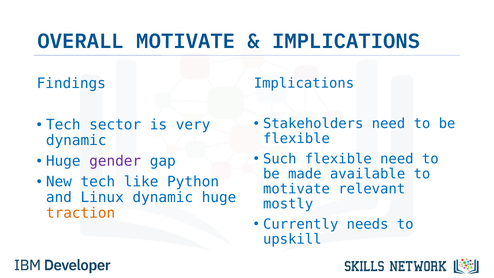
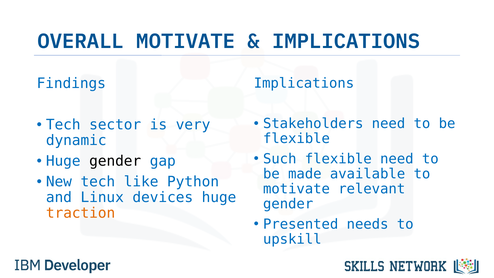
gender at (115, 161) colour: purple -> black
Linux dynamic: dynamic -> devices
mostly at (288, 204): mostly -> gender
Currently: Currently -> Presented
